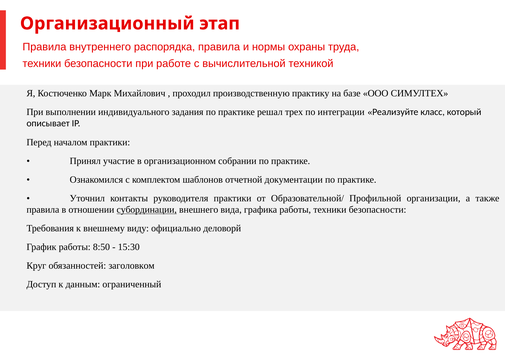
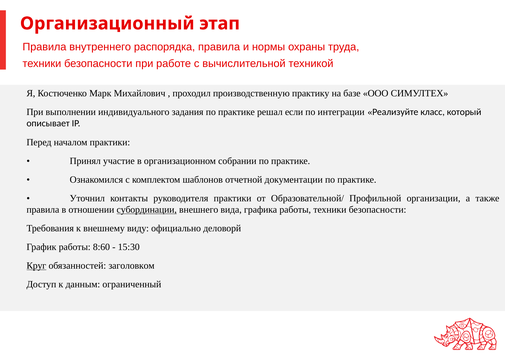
трех: трех -> если
8:50: 8:50 -> 8:60
Круг underline: none -> present
